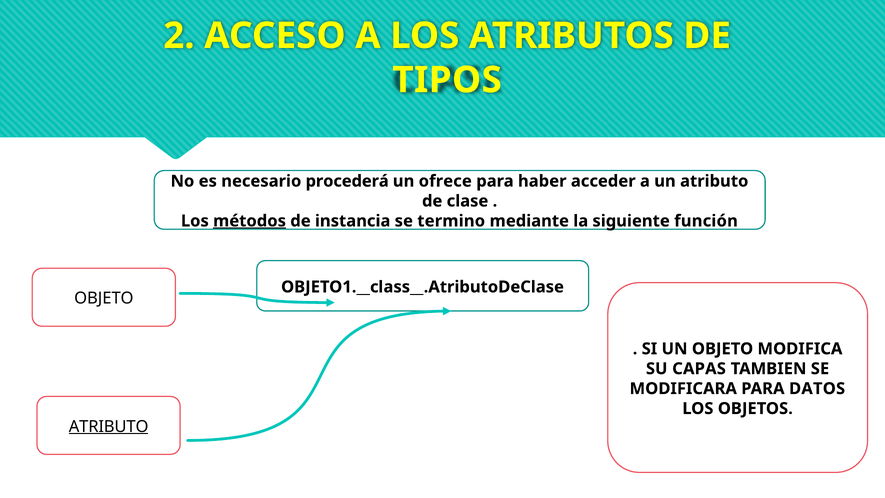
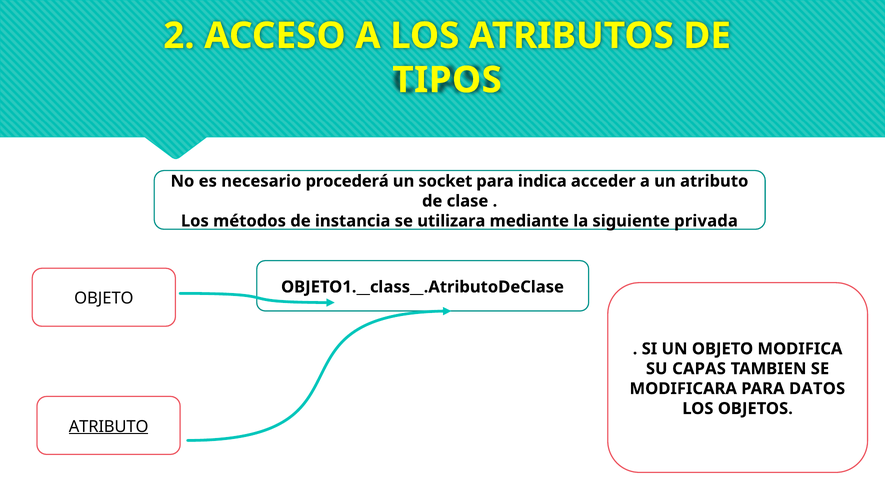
ofrece: ofrece -> socket
haber: haber -> indica
métodos underline: present -> none
termino: termino -> utilizara
función: función -> privada
